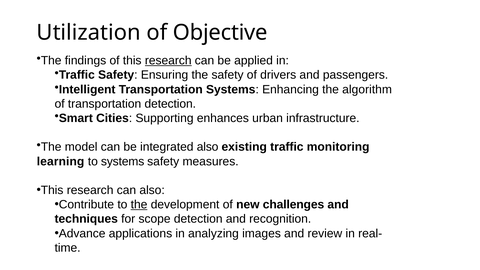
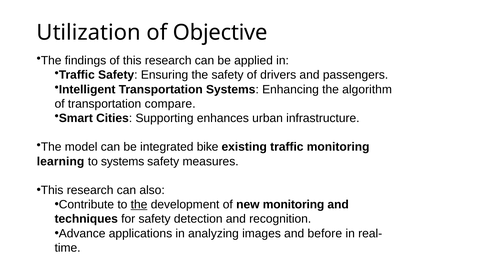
research at (168, 61) underline: present -> none
transportation detection: detection -> compare
integrated also: also -> bike
new challenges: challenges -> monitoring
for scope: scope -> safety
review: review -> before
